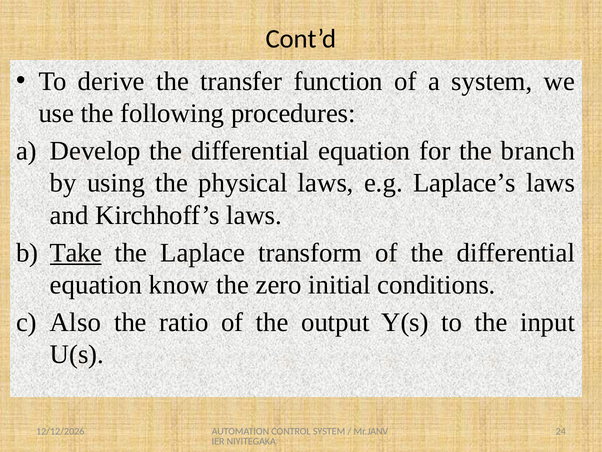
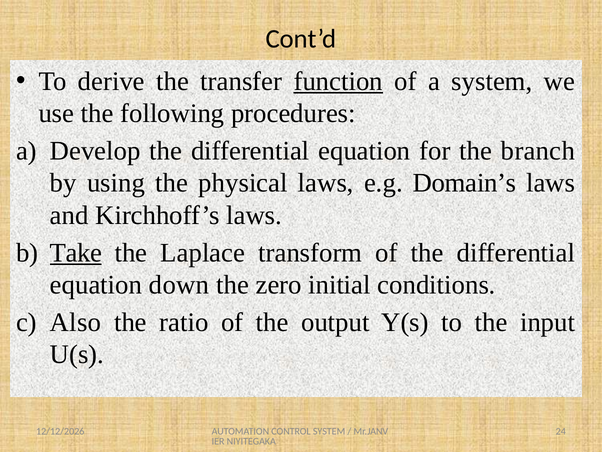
function underline: none -> present
Laplace’s: Laplace’s -> Domain’s
know: know -> down
